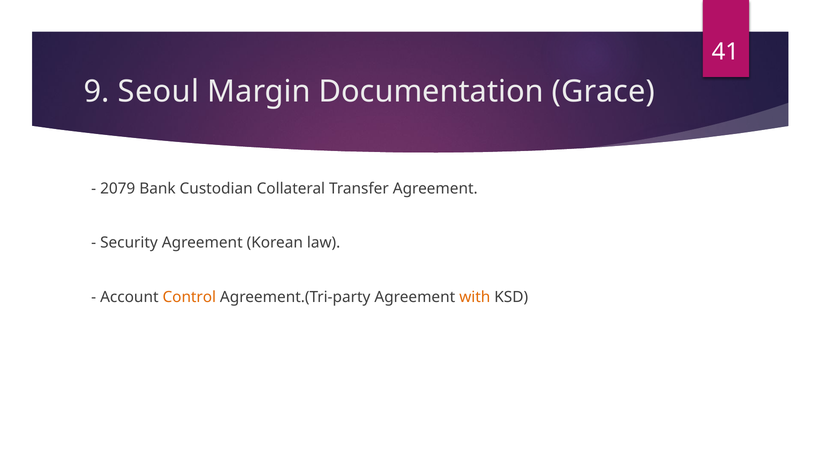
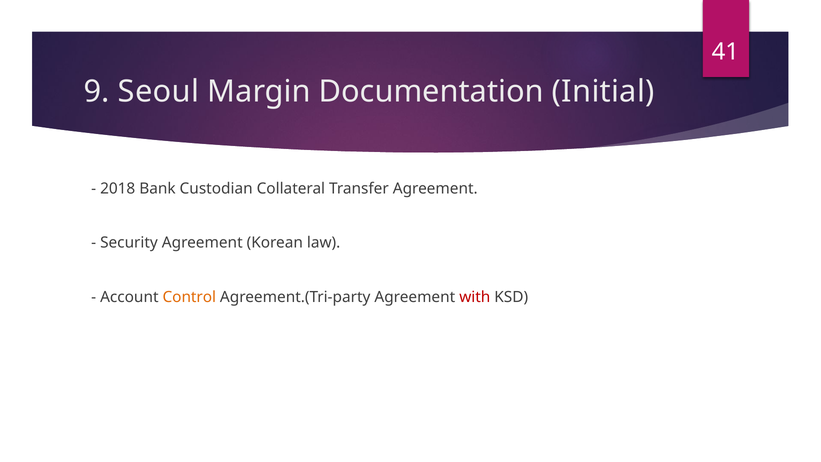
Grace: Grace -> Initial
2079: 2079 -> 2018
with colour: orange -> red
